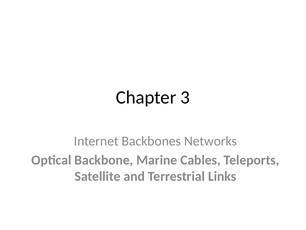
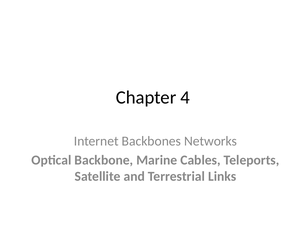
3: 3 -> 4
